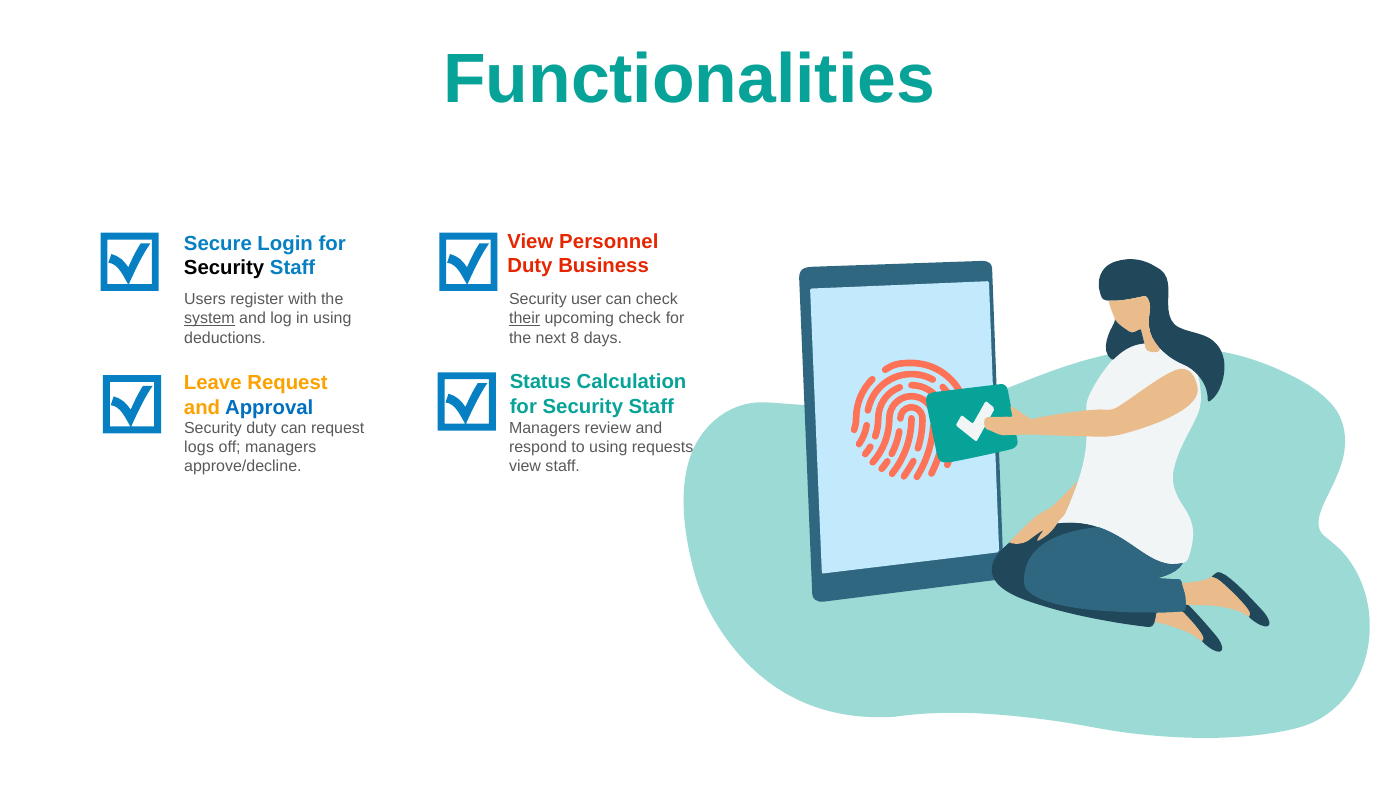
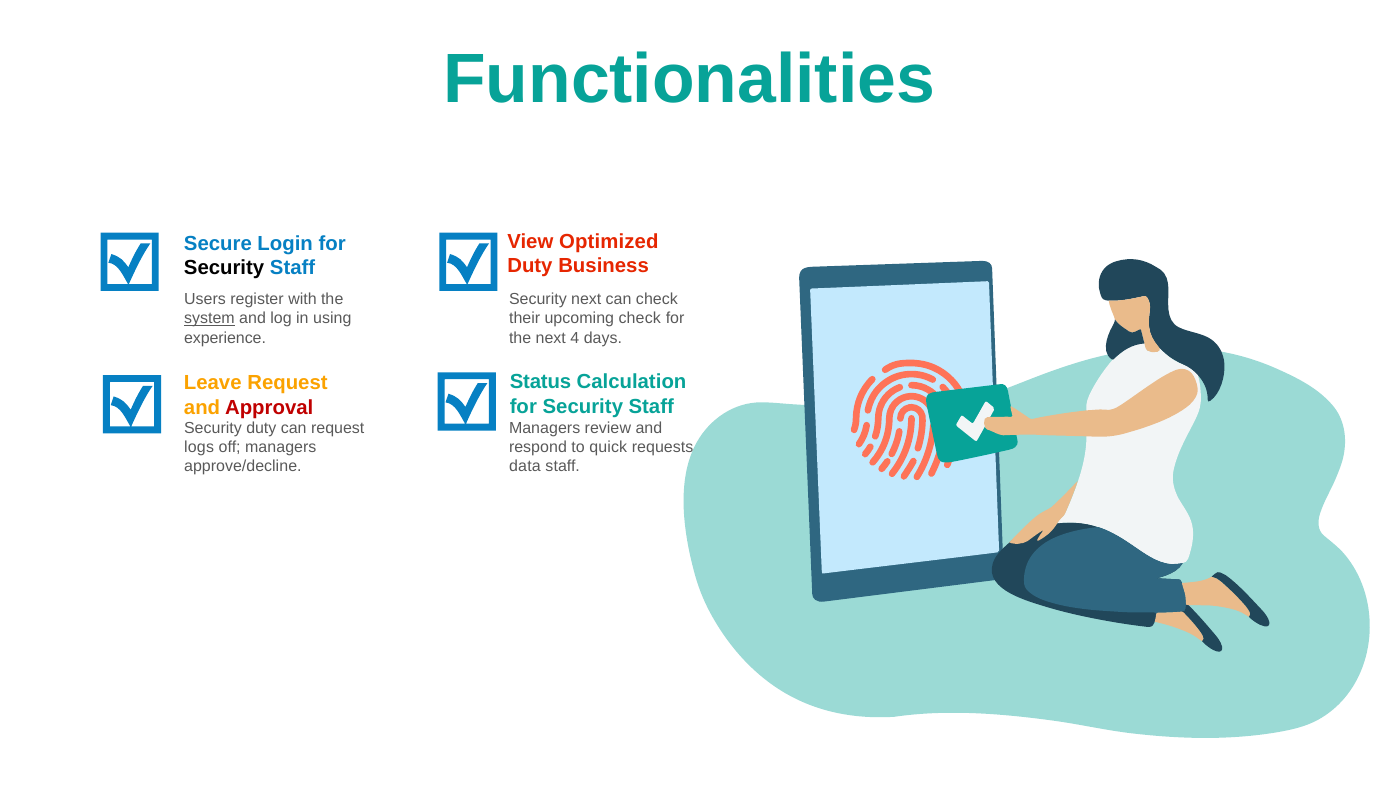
Personnel: Personnel -> Optimized
Security user: user -> next
their underline: present -> none
deductions: deductions -> experience
8: 8 -> 4
Approval colour: blue -> red
to using: using -> quick
view at (525, 466): view -> data
